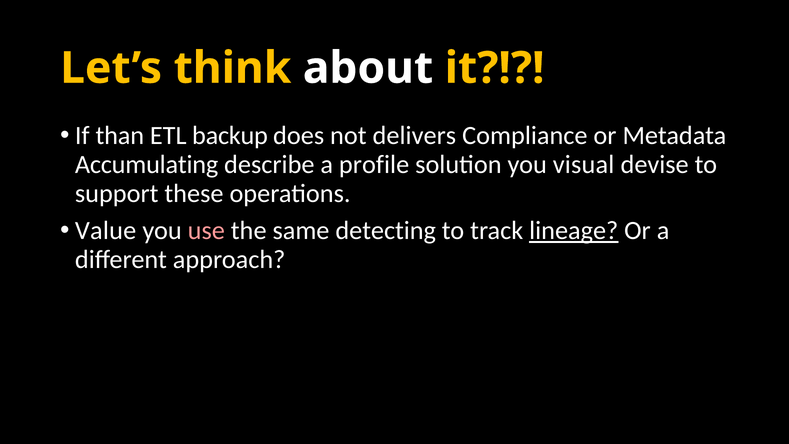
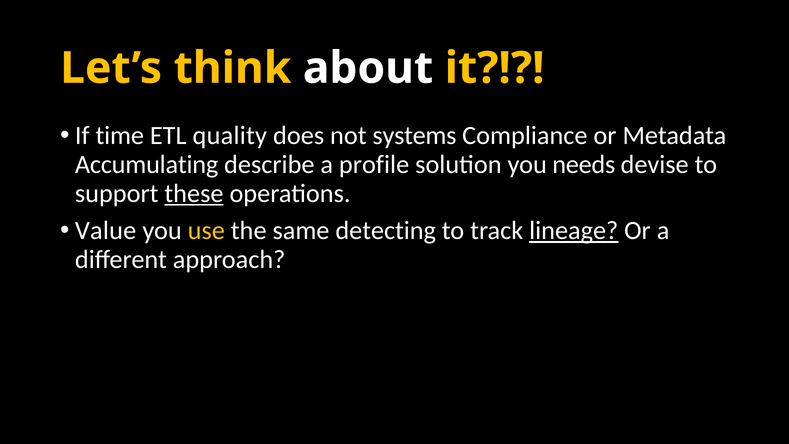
than: than -> time
backup: backup -> quality
delivers: delivers -> systems
visual: visual -> needs
these underline: none -> present
use colour: pink -> yellow
